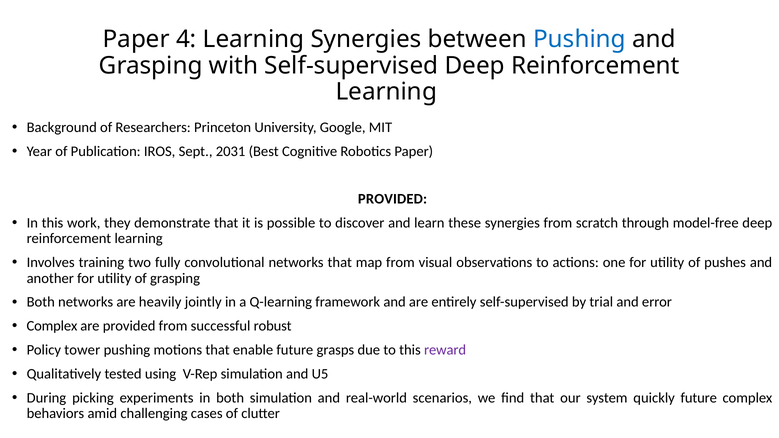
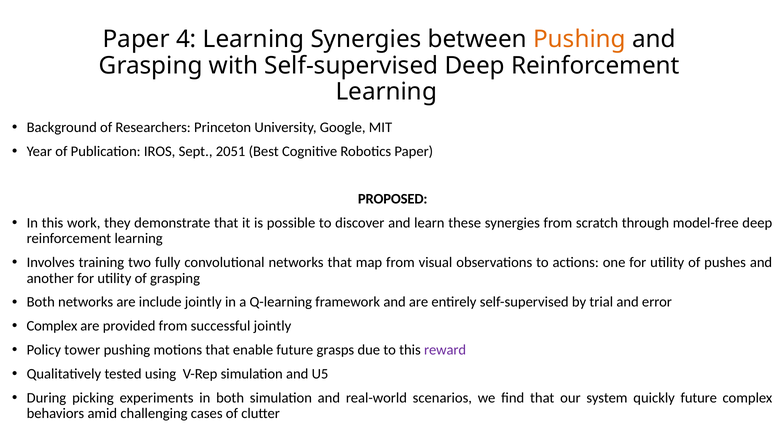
Pushing at (580, 39) colour: blue -> orange
2031: 2031 -> 2051
PROVIDED at (393, 199): PROVIDED -> PROPOSED
heavily: heavily -> include
successful robust: robust -> jointly
